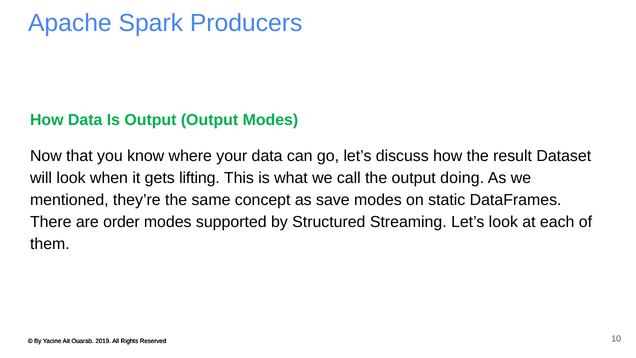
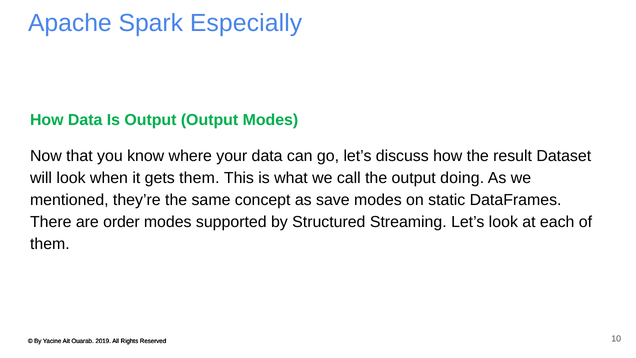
Producers: Producers -> Especially
gets lifting: lifting -> them
